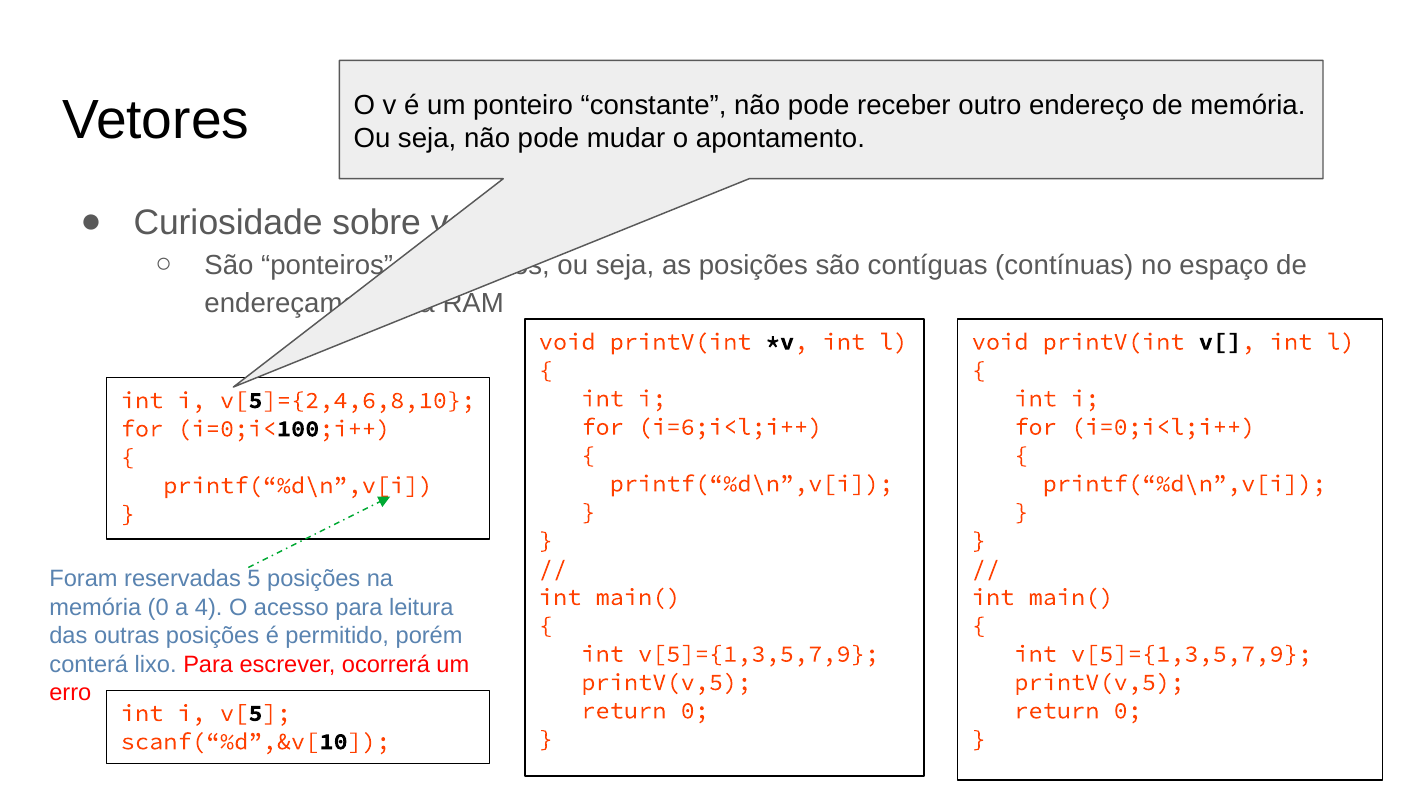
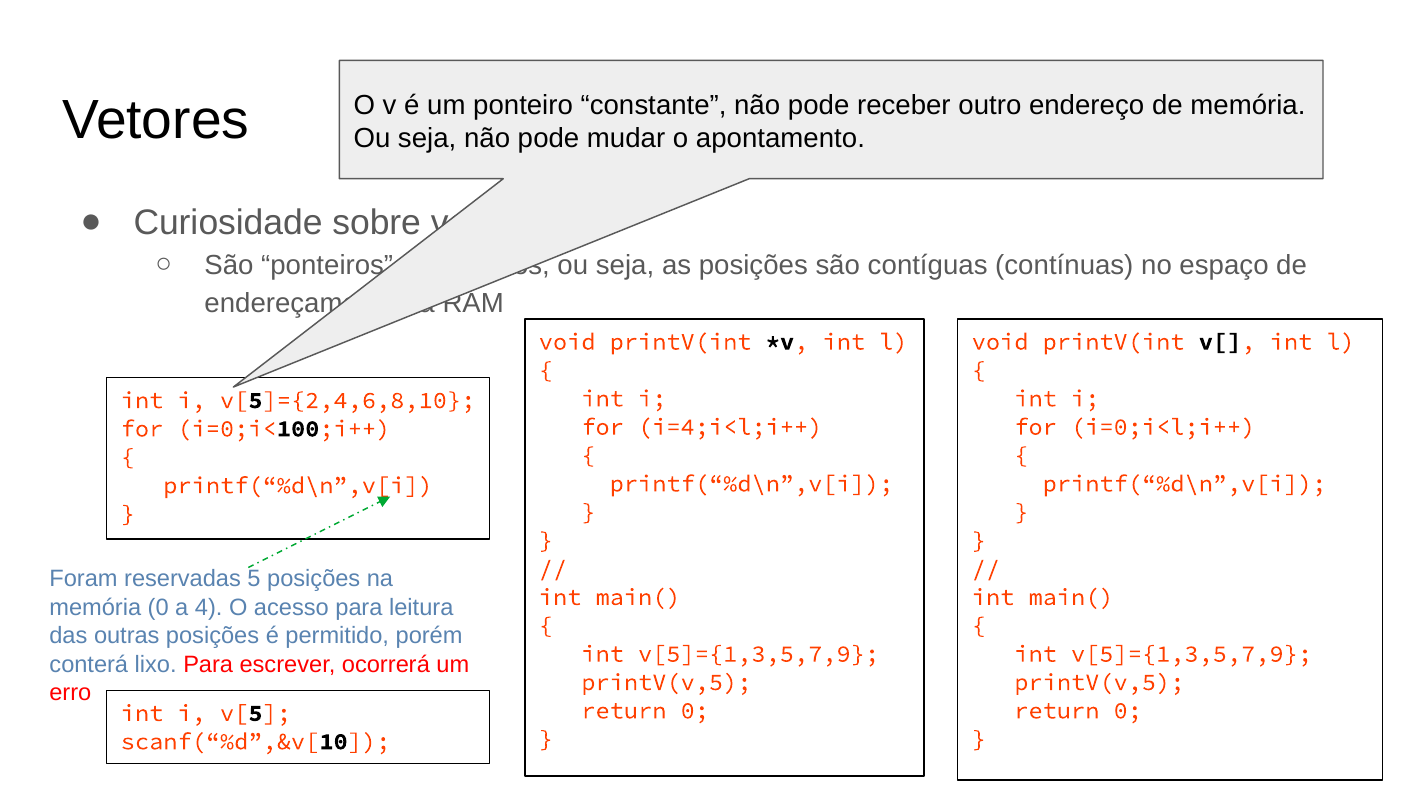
i=6;i<l;i++: i=6;i<l;i++ -> i=4;i<l;i++
